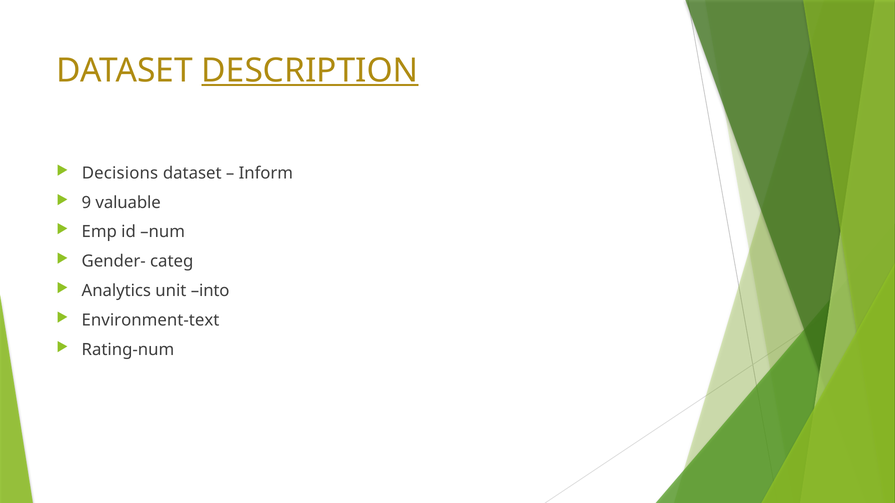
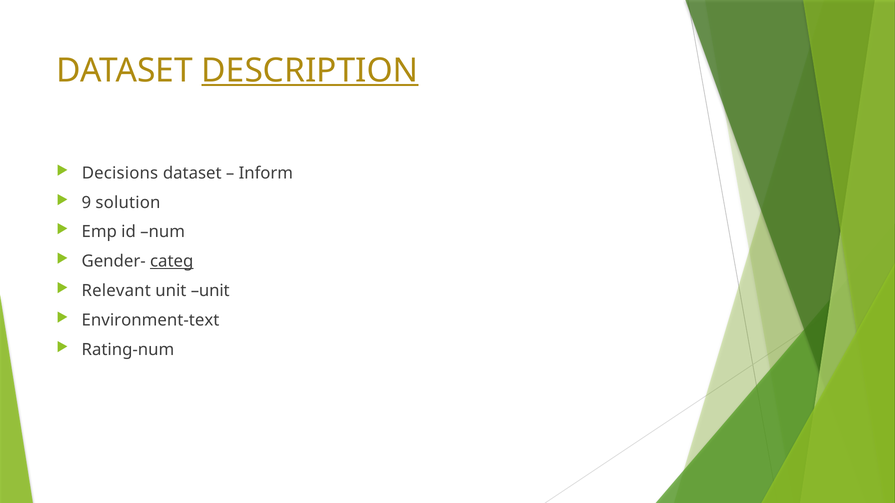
valuable: valuable -> solution
categ underline: none -> present
Analytics: Analytics -> Relevant
unit into: into -> unit
